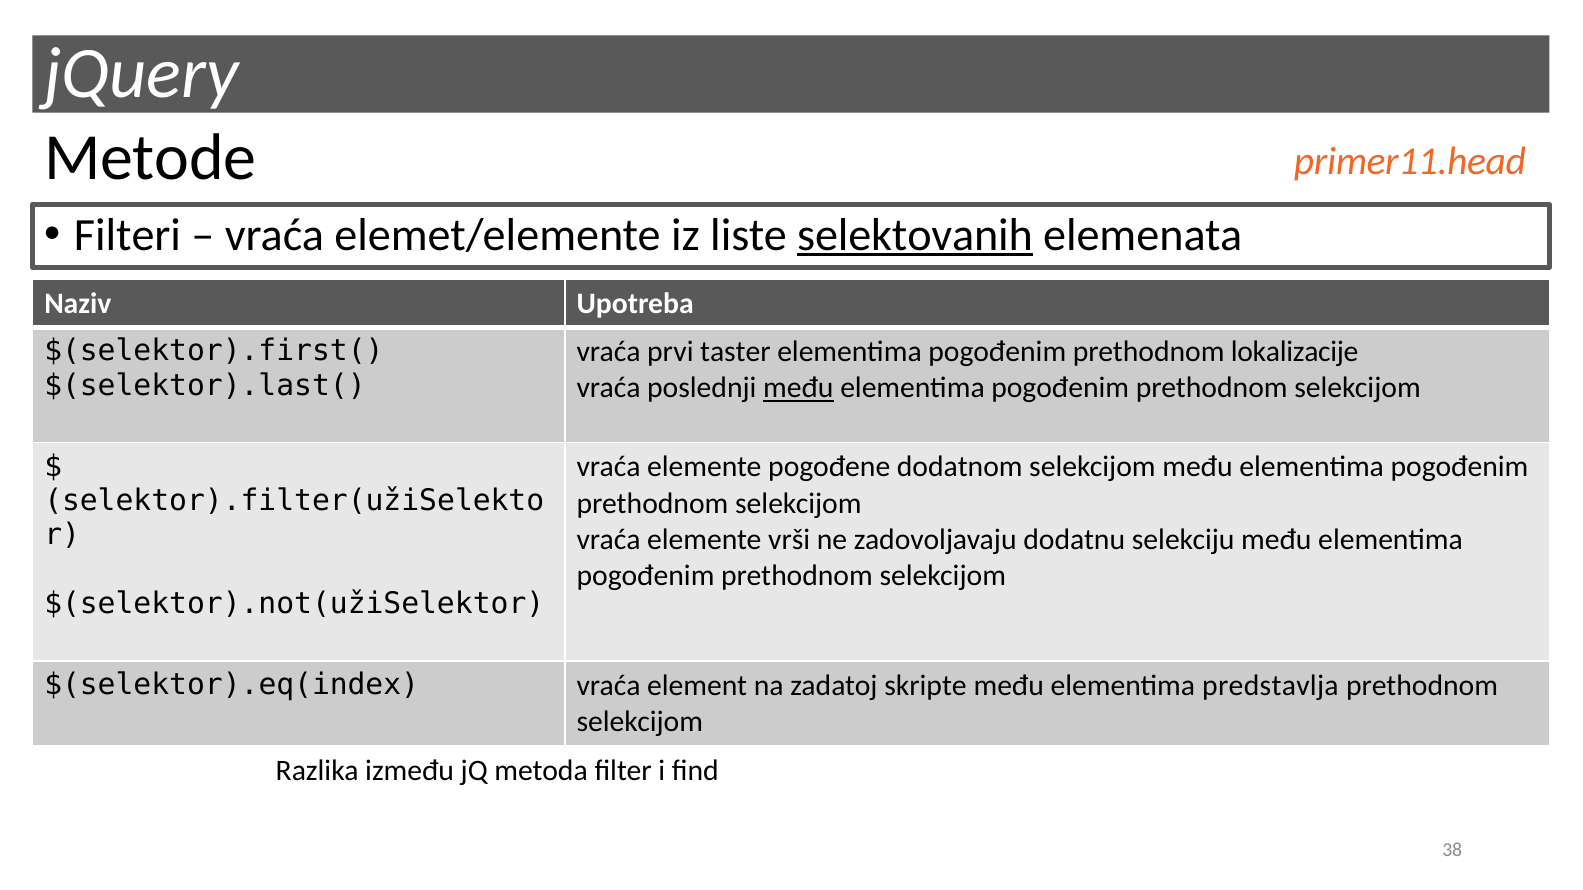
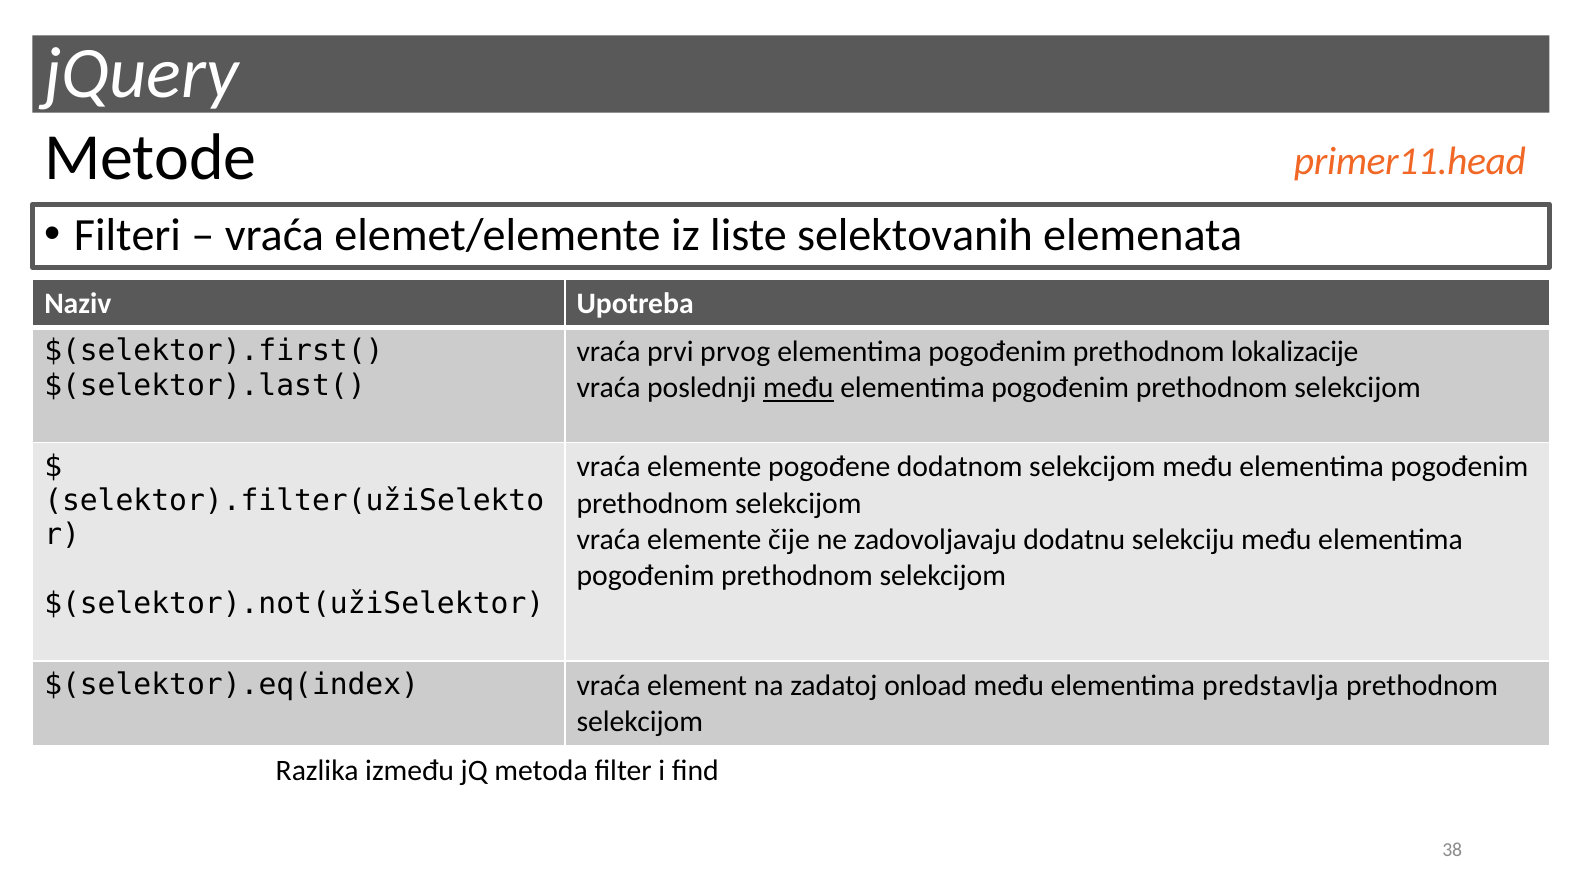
selektovanih underline: present -> none
taster: taster -> prvog
vrši: vrši -> čije
skripte: skripte -> onload
